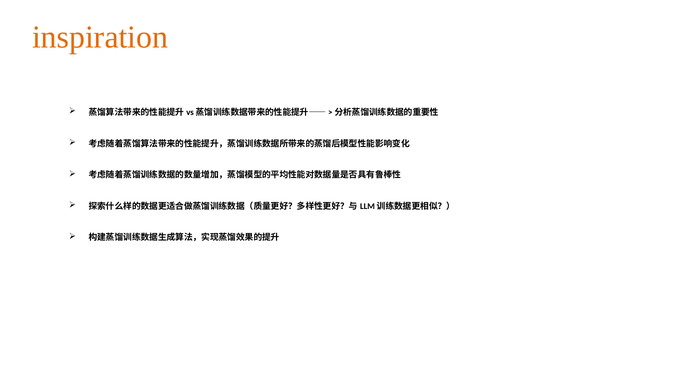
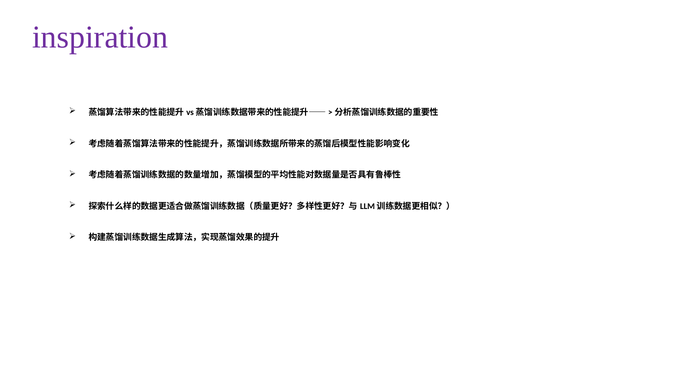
inspiration colour: orange -> purple
